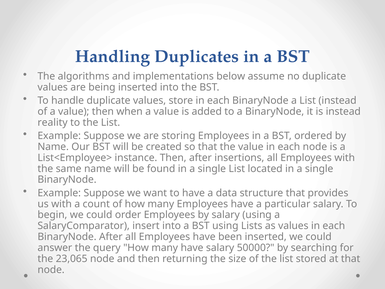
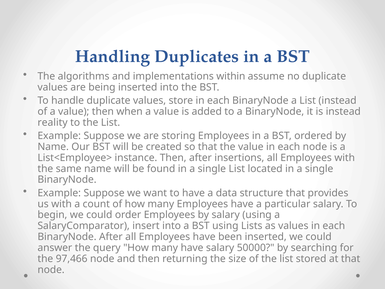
below: below -> within
23,065: 23,065 -> 97,466
